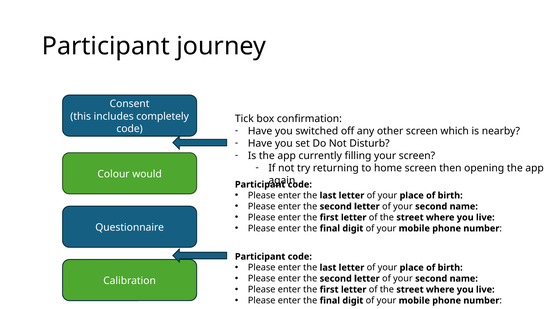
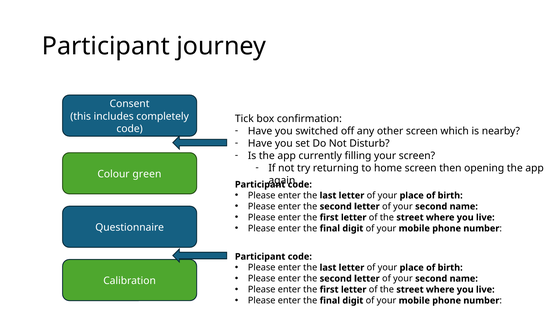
would: would -> green
